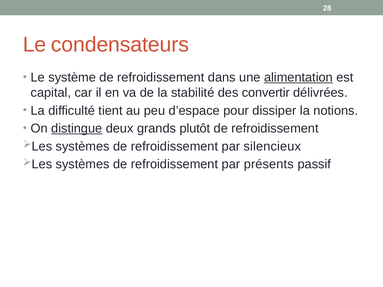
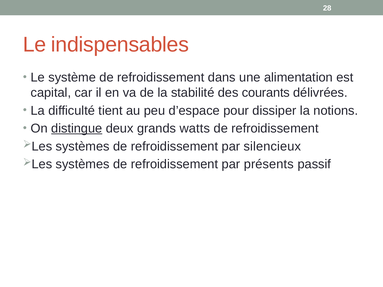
condensateurs: condensateurs -> indispensables
alimentation underline: present -> none
convertir: convertir -> courants
plutôt: plutôt -> watts
